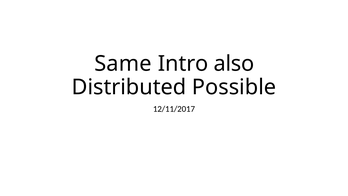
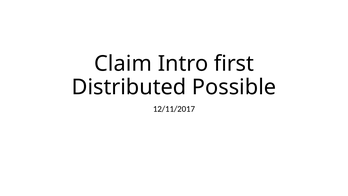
Same: Same -> Claim
also: also -> first
